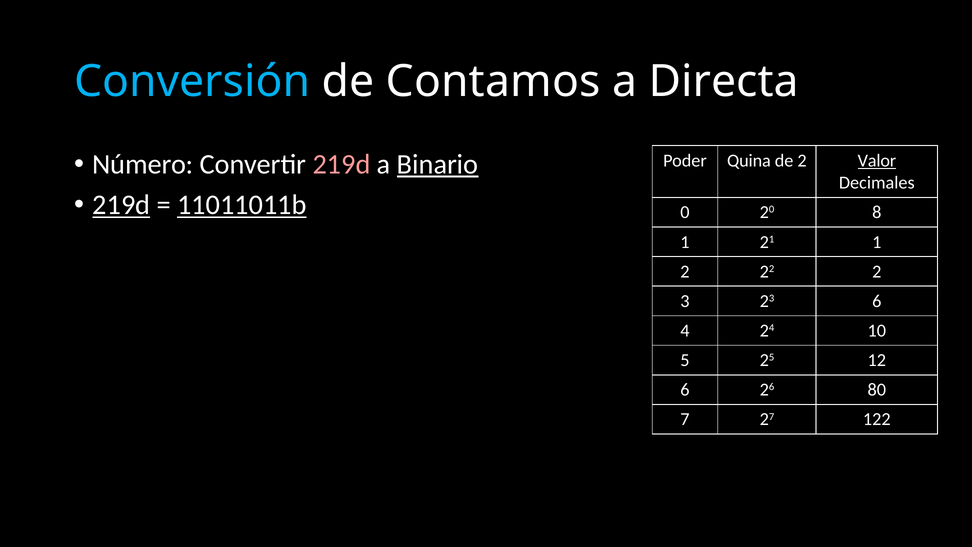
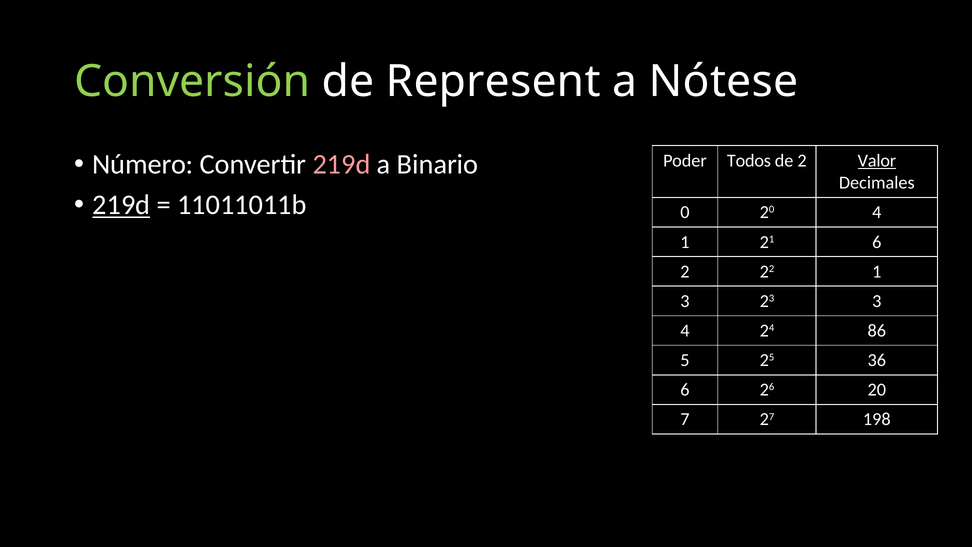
Conversión colour: light blue -> light green
Contamos: Contamos -> Represent
Directa: Directa -> Nótese
Binario underline: present -> none
Quina: Quina -> Todos
11011011b underline: present -> none
20 8: 8 -> 4
21 1: 1 -> 6
22 2: 2 -> 1
23 6: 6 -> 3
10: 10 -> 86
12: 12 -> 36
26 80: 80 -> 20
122: 122 -> 198
